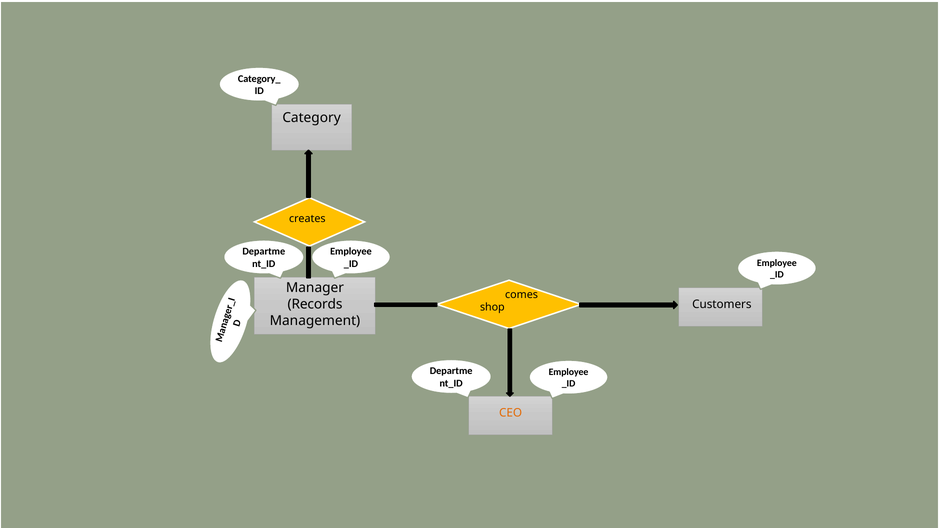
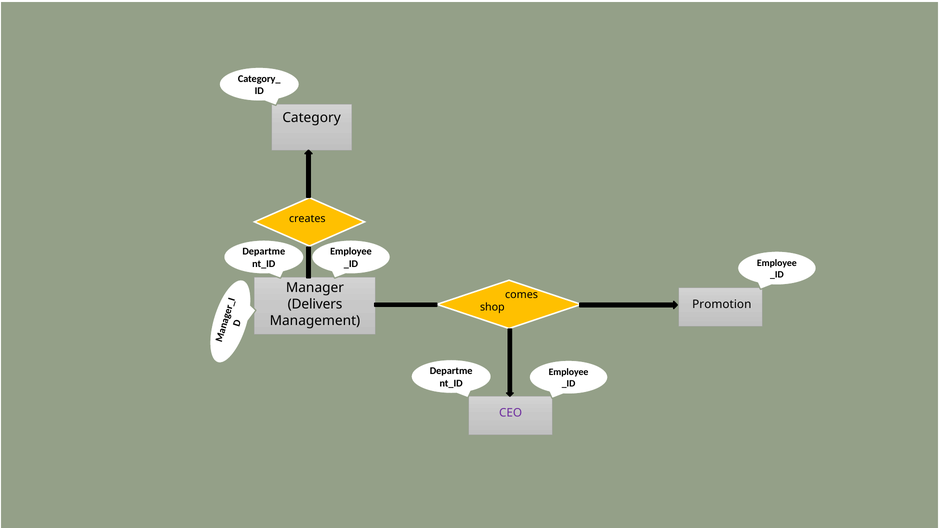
Records: Records -> Delivers
Customers: Customers -> Promotion
CEO colour: orange -> purple
